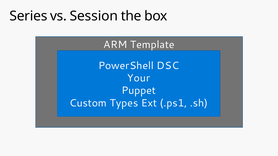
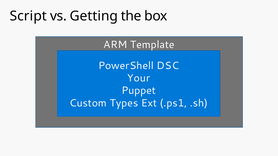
Series: Series -> Script
Session: Session -> Getting
